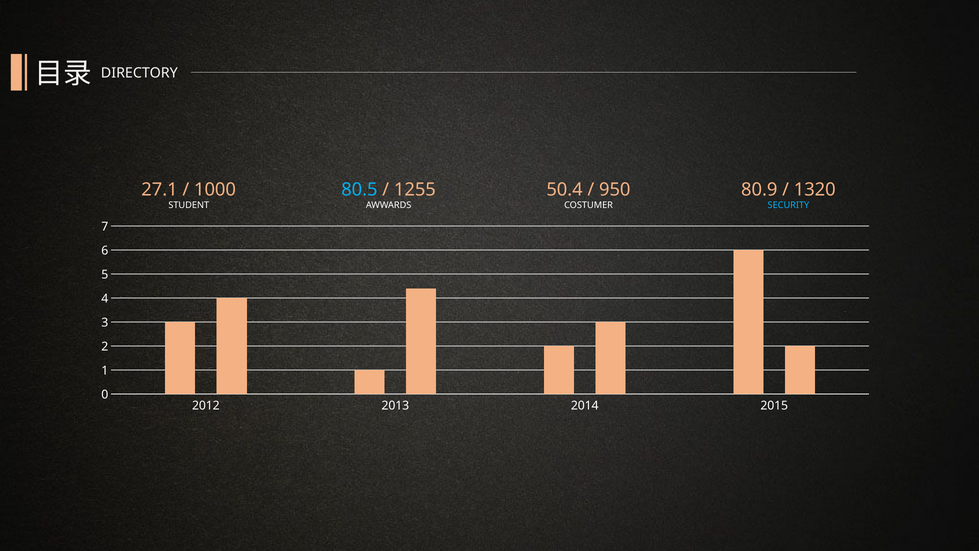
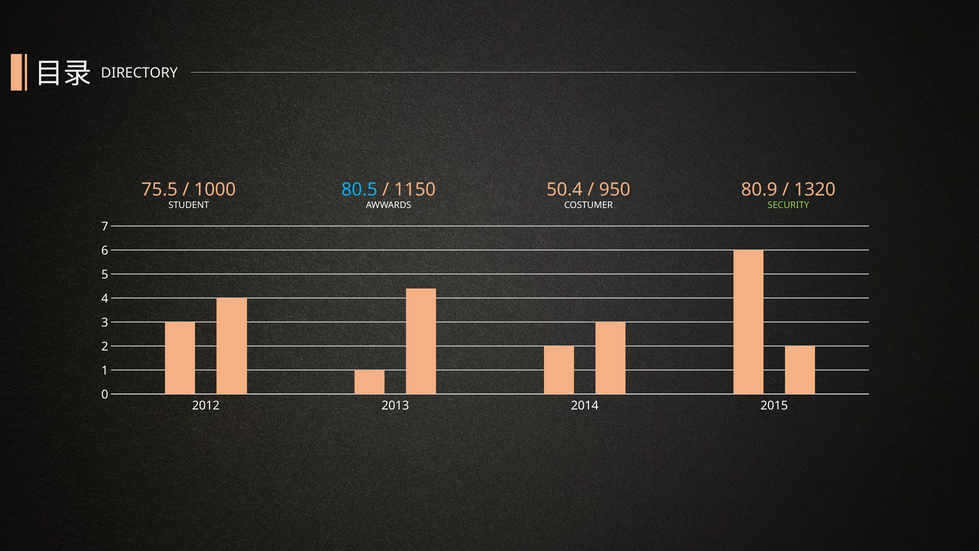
27.1: 27.1 -> 75.5
1255: 1255 -> 1150
SECURITY colour: light blue -> light green
